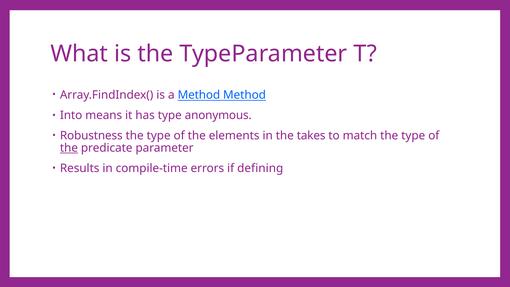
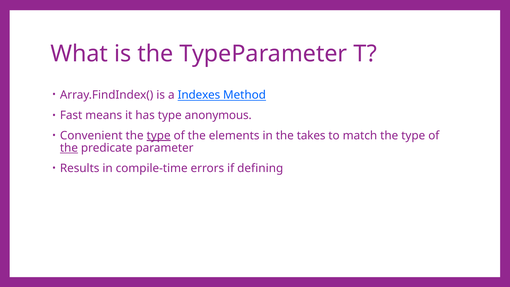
a Method: Method -> Indexes
Into: Into -> Fast
Robustness: Robustness -> Convenient
type at (159, 135) underline: none -> present
